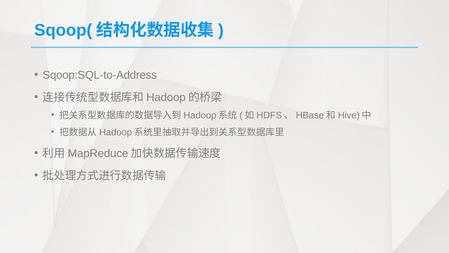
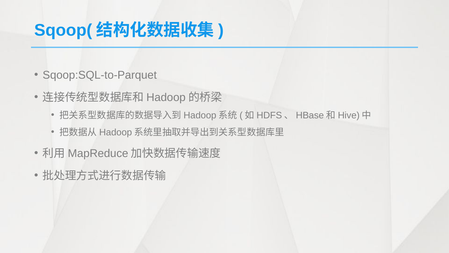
Sqoop:SQL-to-Address: Sqoop:SQL-to-Address -> Sqoop:SQL-to-Parquet
